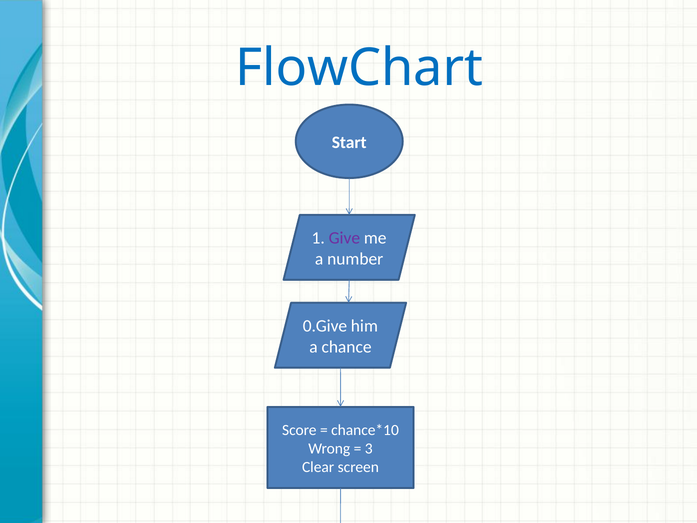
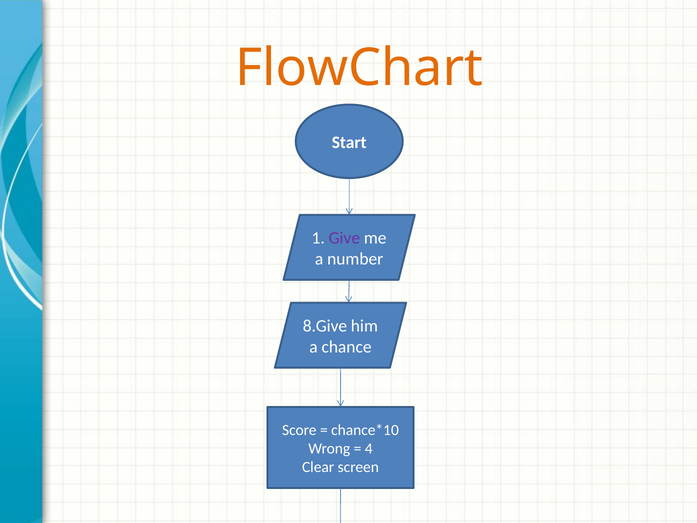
FlowChart colour: blue -> orange
0.Give: 0.Give -> 8.Give
3: 3 -> 4
